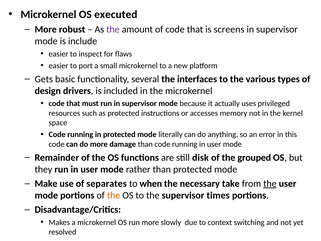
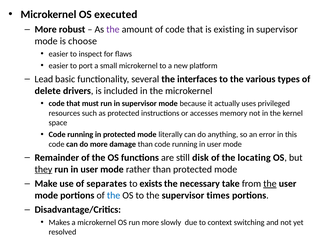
screens: screens -> existing
include: include -> choose
Gets: Gets -> Lead
design: design -> delete
grouped: grouped -> locating
they underline: none -> present
when: when -> exists
the at (114, 195) colour: orange -> blue
